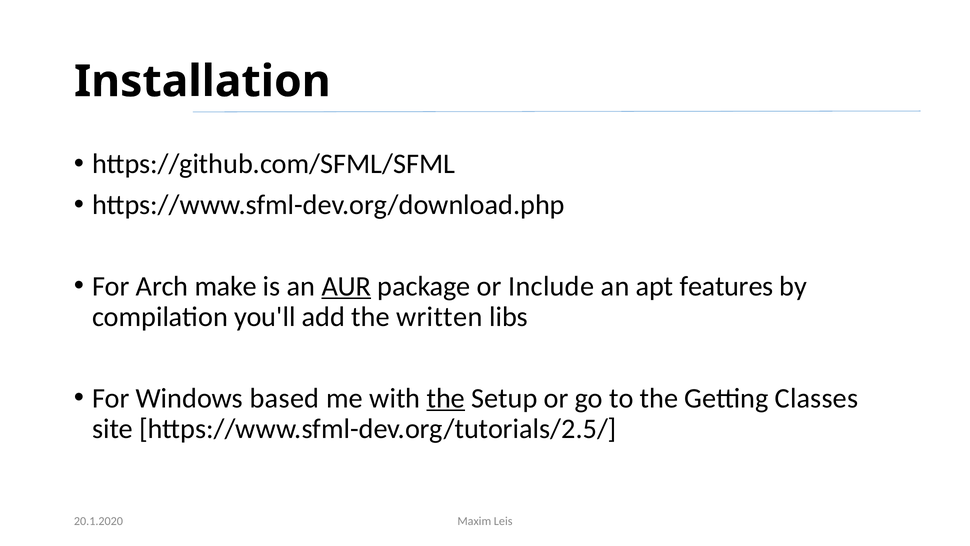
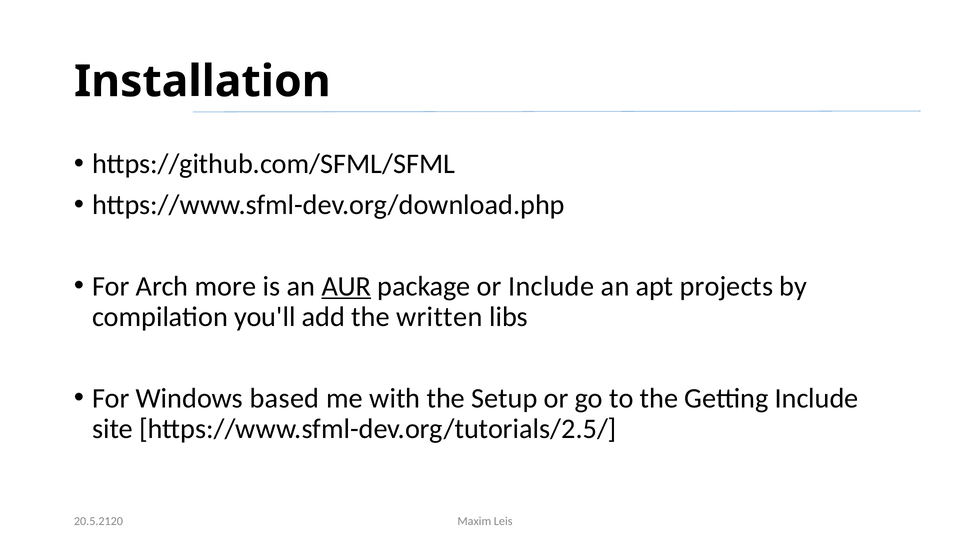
make: make -> more
features: features -> projects
the at (446, 398) underline: present -> none
Getting Classes: Classes -> Include
20.1.2020: 20.1.2020 -> 20.5.2120
